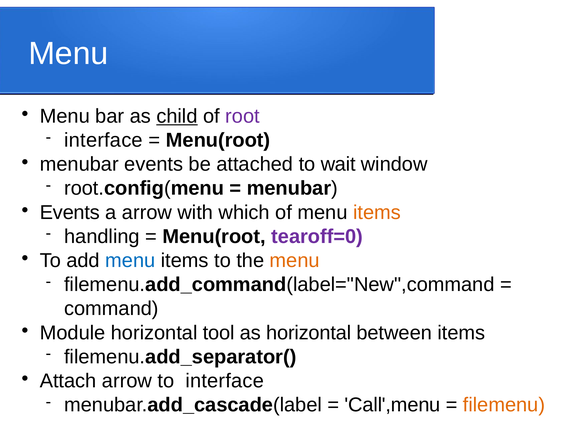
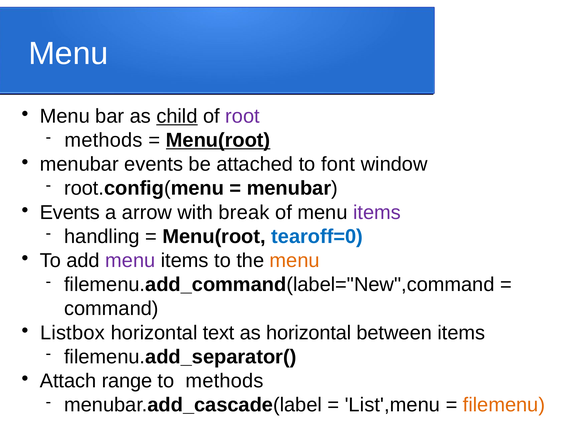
interface at (103, 140): interface -> methods
Menu(root at (218, 140) underline: none -> present
wait: wait -> font
which: which -> break
items at (377, 212) colour: orange -> purple
tearoff=0 colour: purple -> blue
menu at (130, 261) colour: blue -> purple
Module: Module -> Listbox
tool: tool -> text
Attach arrow: arrow -> range
to interface: interface -> methods
Call',menu: Call',menu -> List',menu
